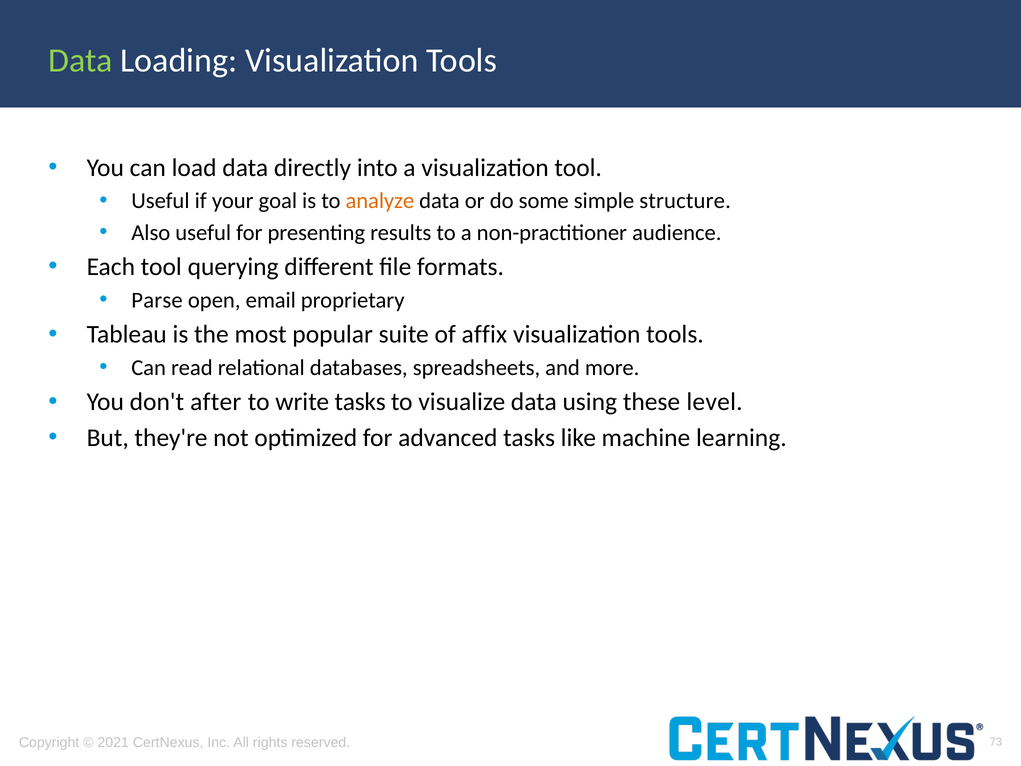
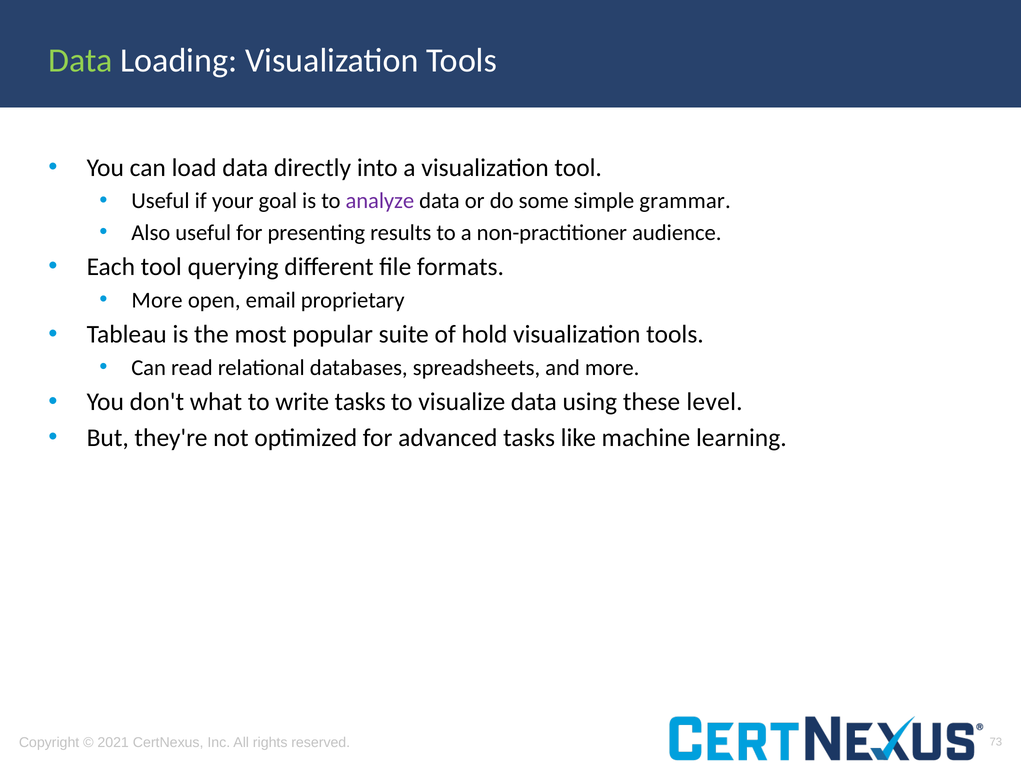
analyze colour: orange -> purple
structure: structure -> grammar
Parse at (157, 300): Parse -> More
affix: affix -> hold
after: after -> what
